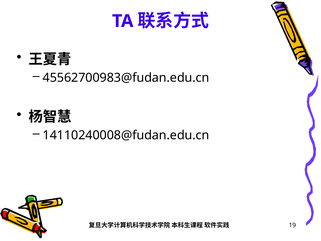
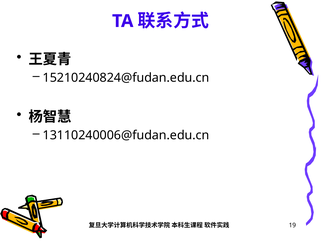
45562700983@fudan.edu.cn: 45562700983@fudan.edu.cn -> 15210240824@fudan.edu.cn
14110240008@fudan.edu.cn: 14110240008@fudan.edu.cn -> 13110240006@fudan.edu.cn
